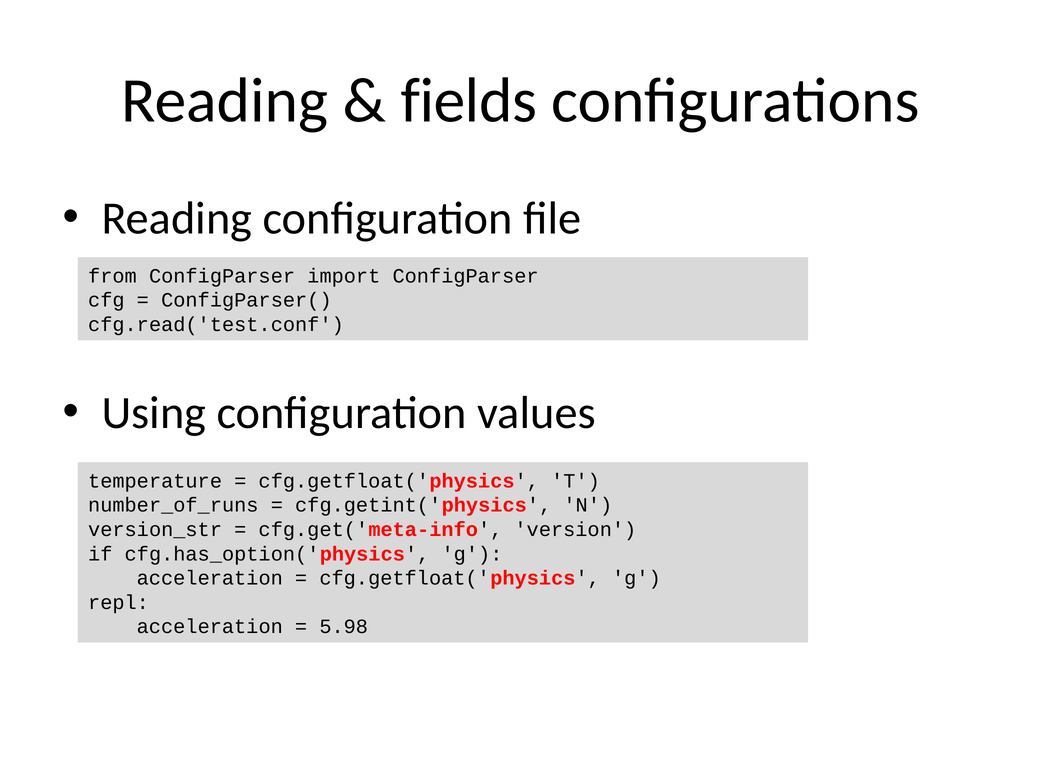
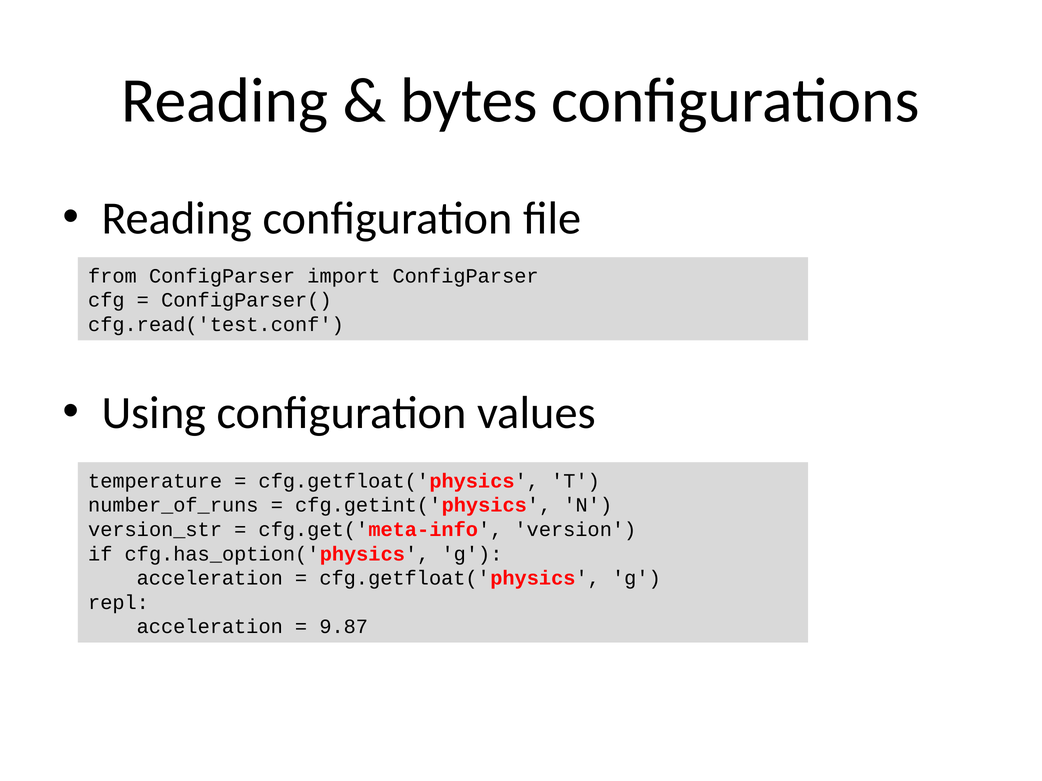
fields: fields -> bytes
5.98: 5.98 -> 9.87
